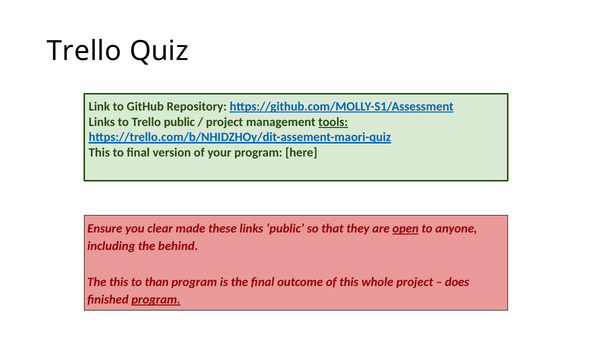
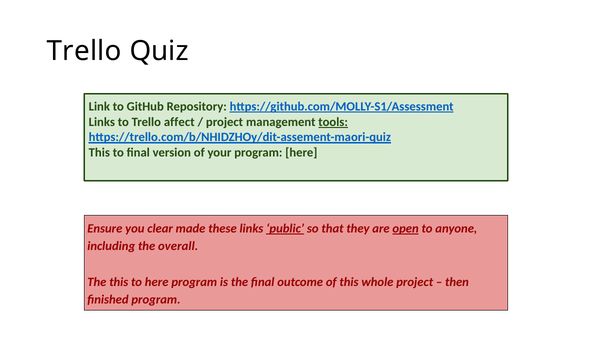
Trello public: public -> affect
public at (285, 228) underline: none -> present
behind: behind -> overall
to than: than -> here
does: does -> then
program at (156, 300) underline: present -> none
